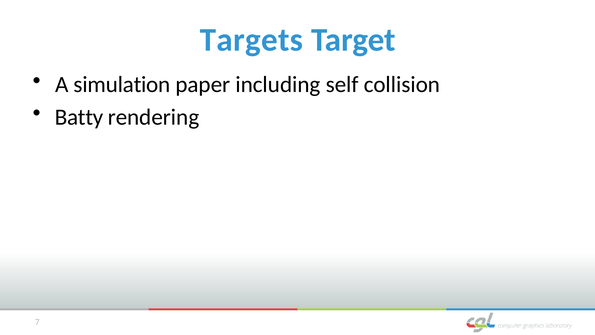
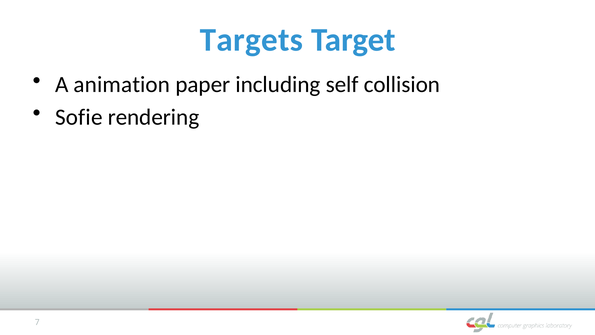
simulation: simulation -> animation
Batty: Batty -> Sofie
